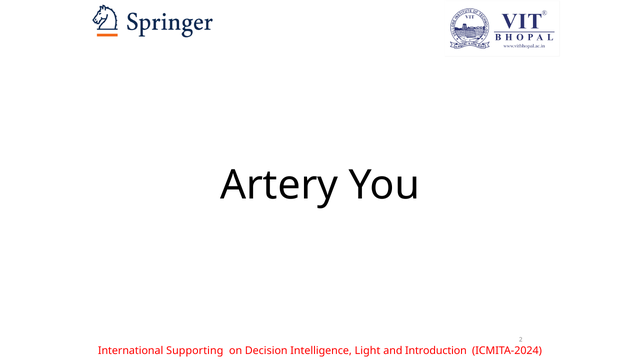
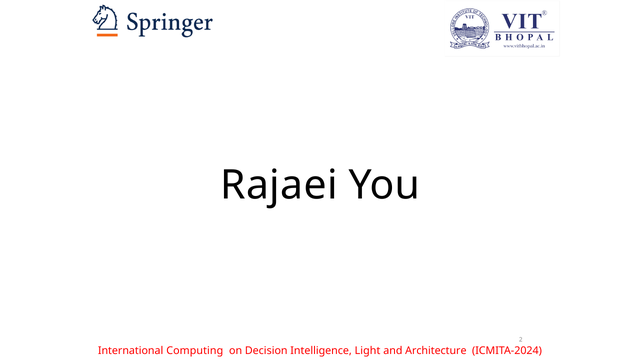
Artery: Artery -> Rajaei
Supporting: Supporting -> Computing
Introduction: Introduction -> Architecture
